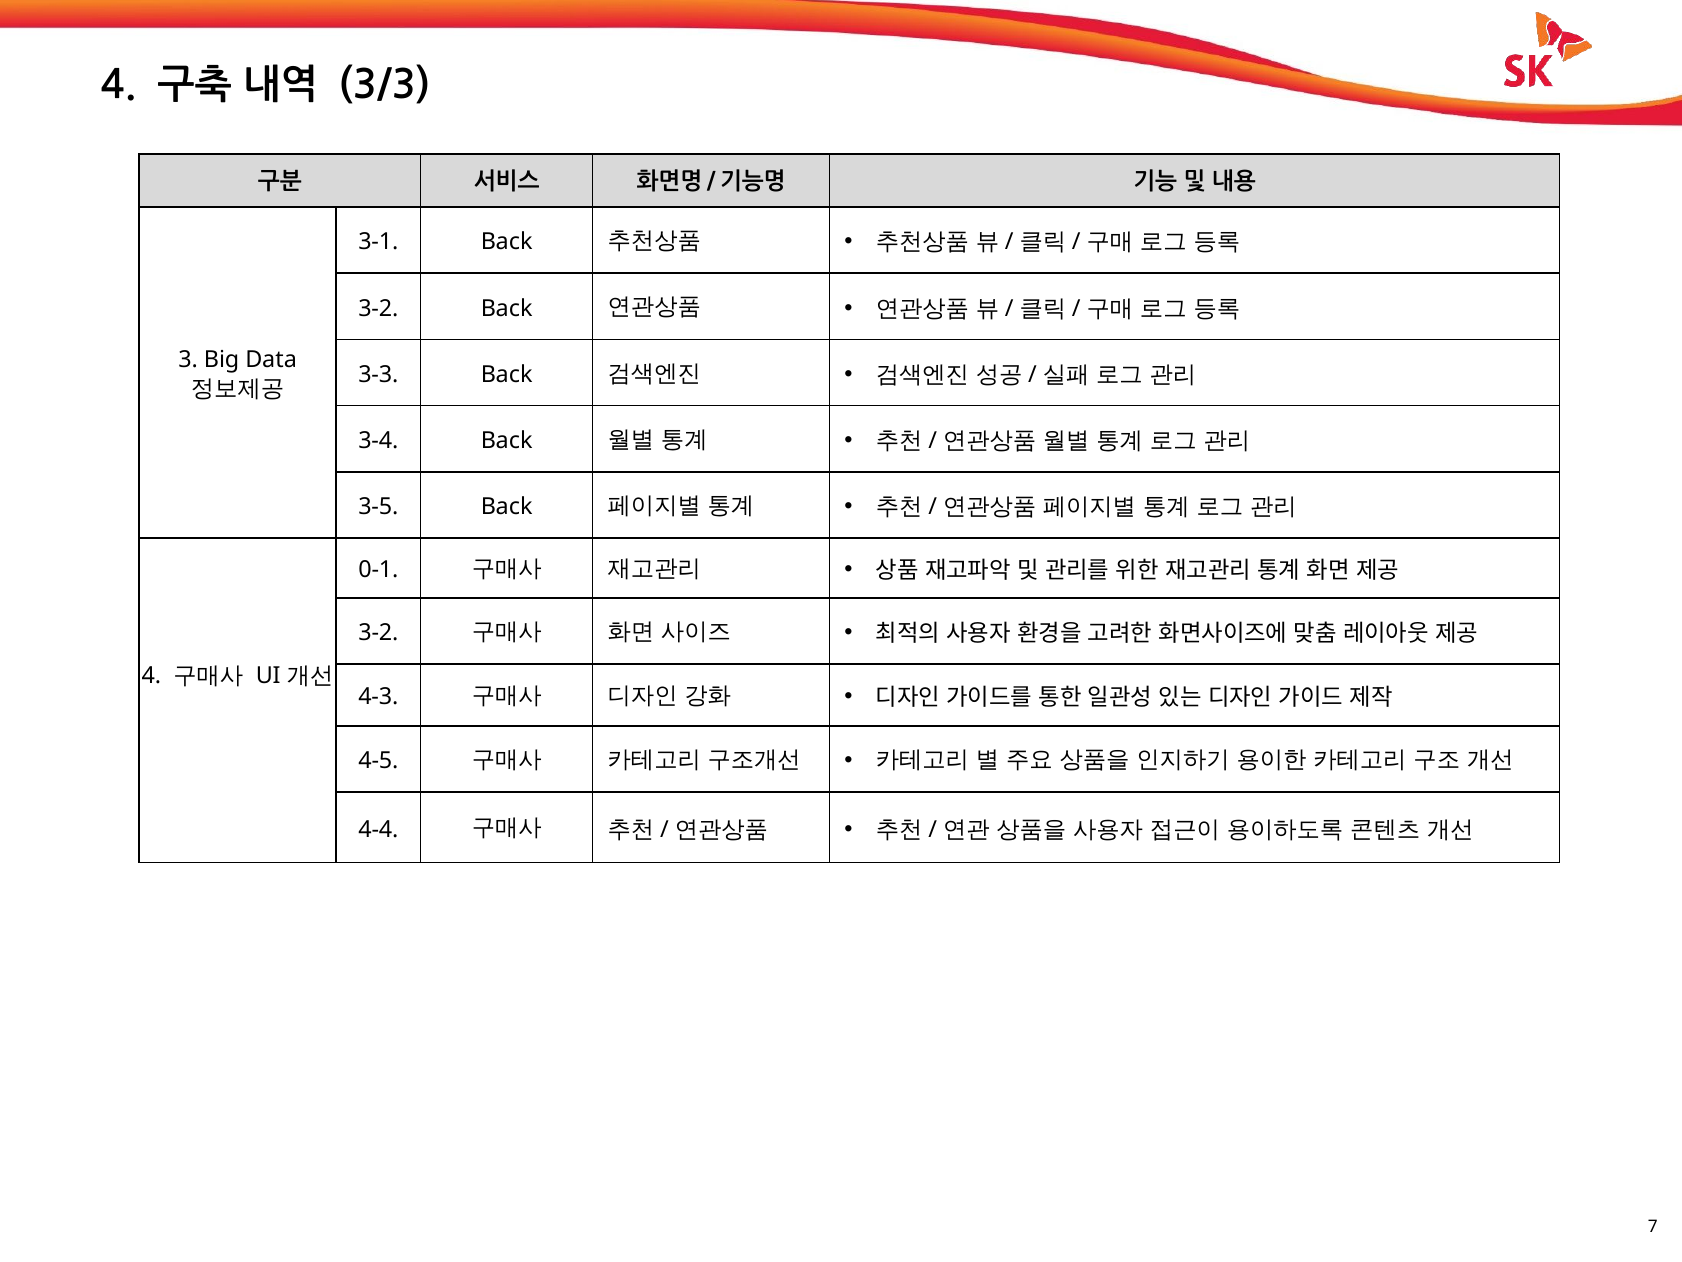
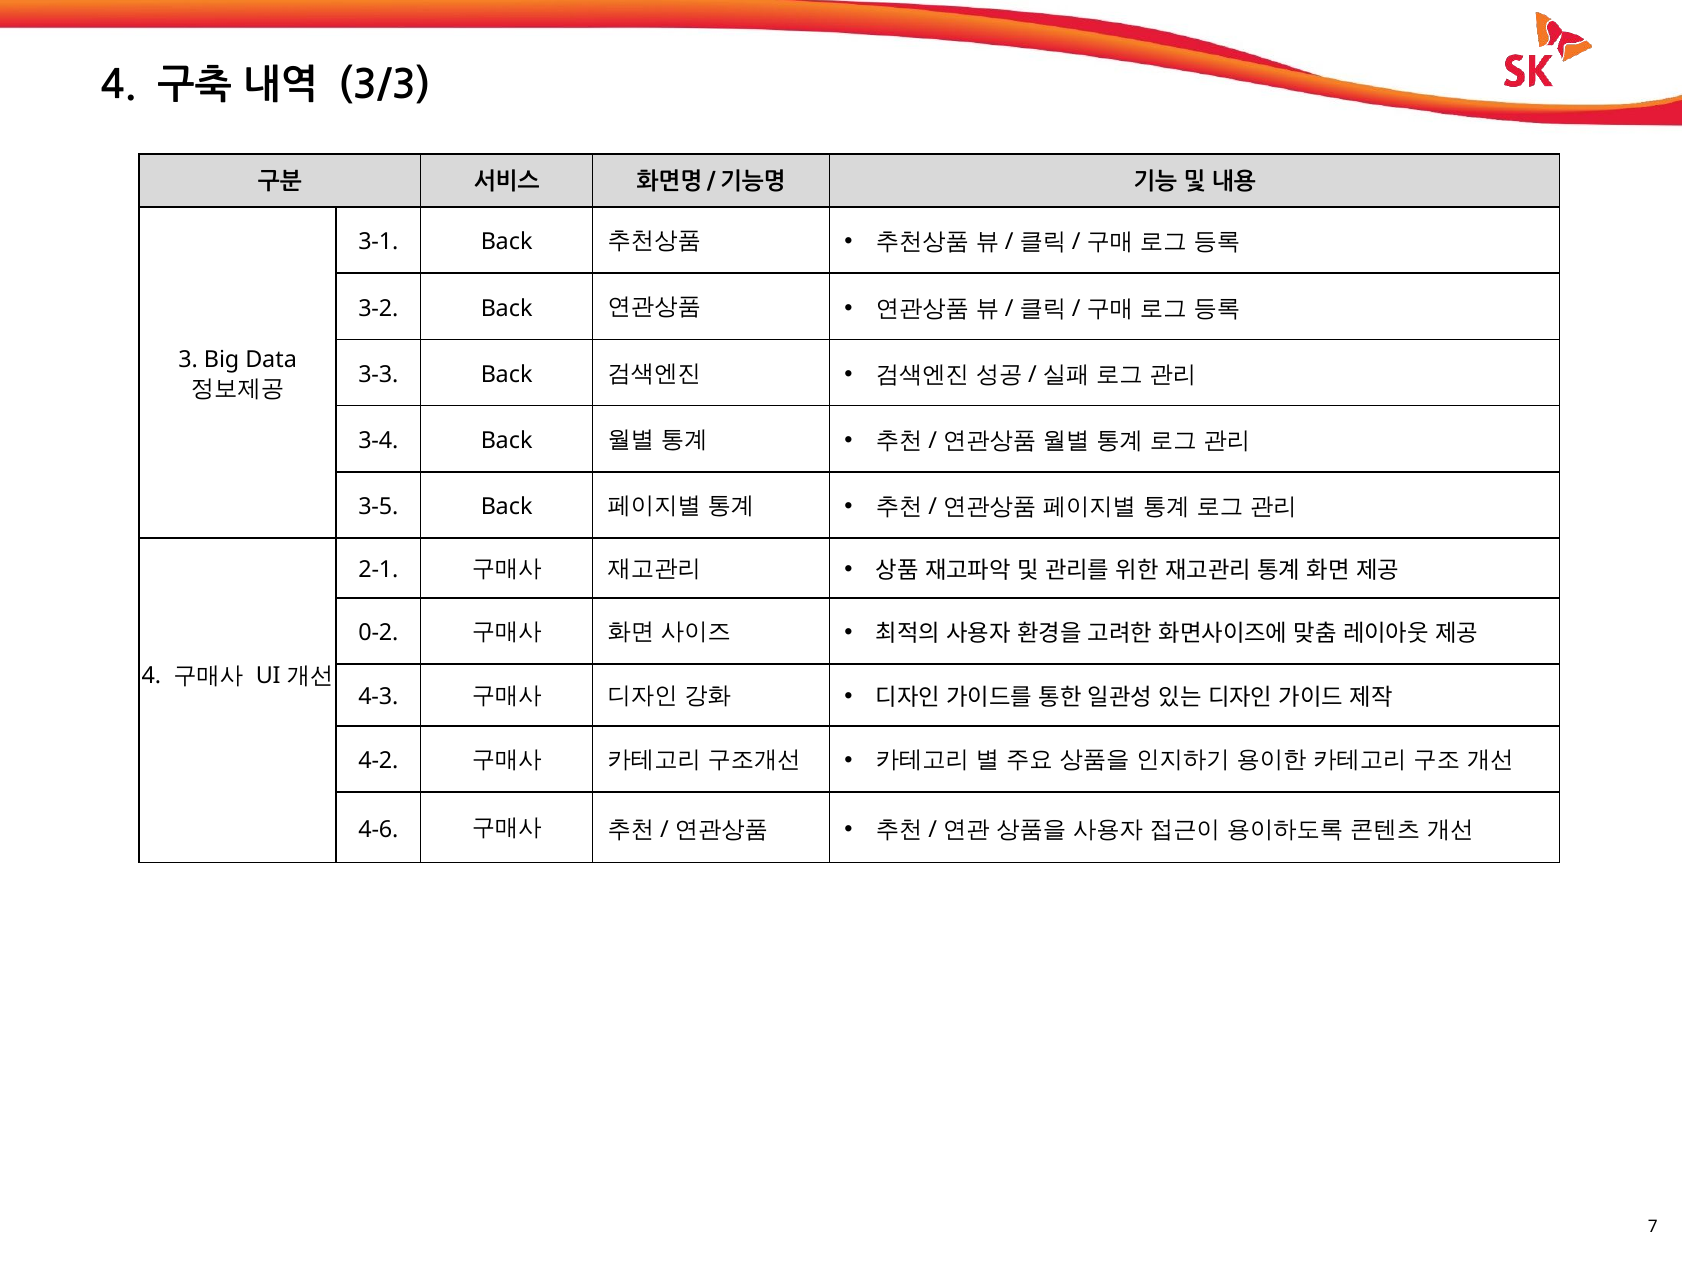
0-1: 0-1 -> 2-1
3-2 at (378, 633): 3-2 -> 0-2
4-5: 4-5 -> 4-2
4-4: 4-4 -> 4-6
